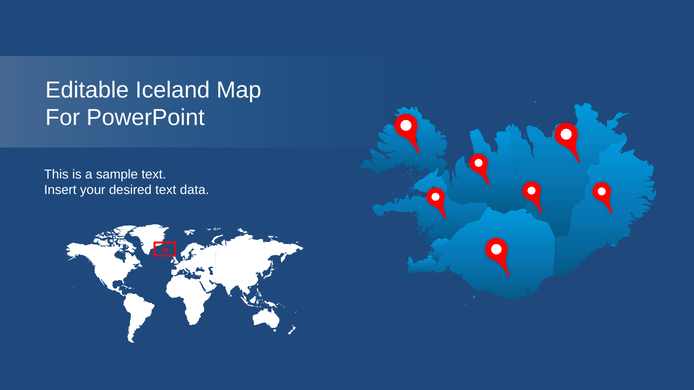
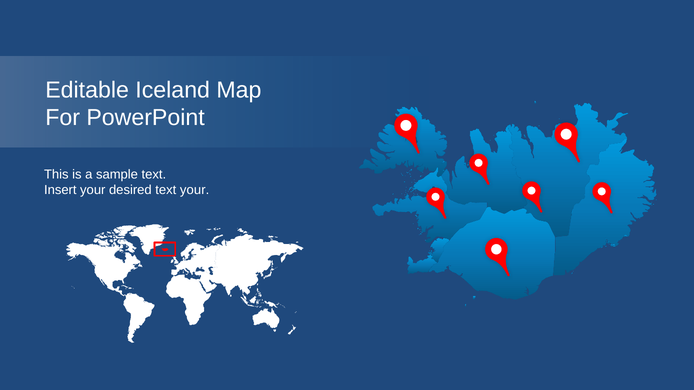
text data: data -> your
